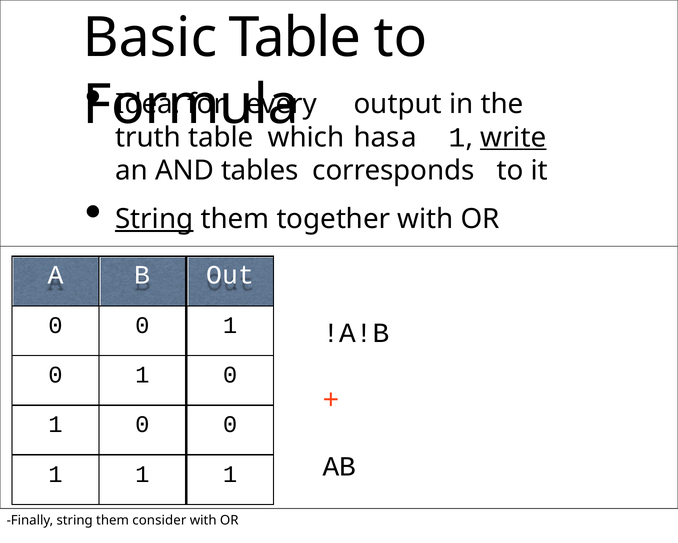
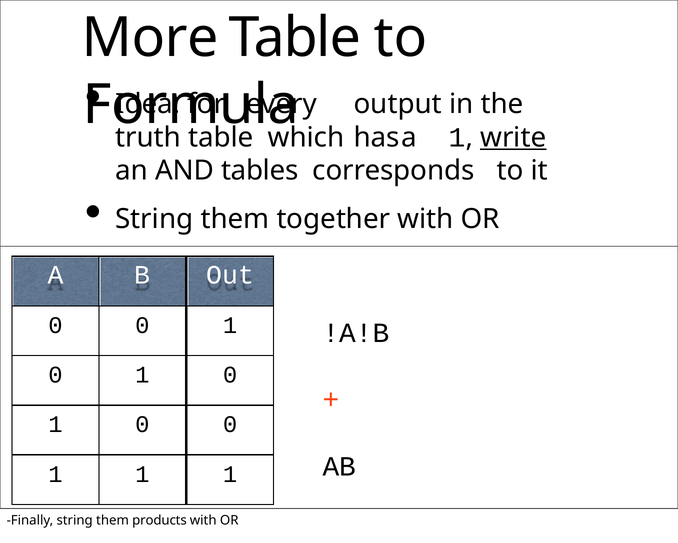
Basic: Basic -> More
String at (154, 219) underline: present -> none
consider: consider -> products
